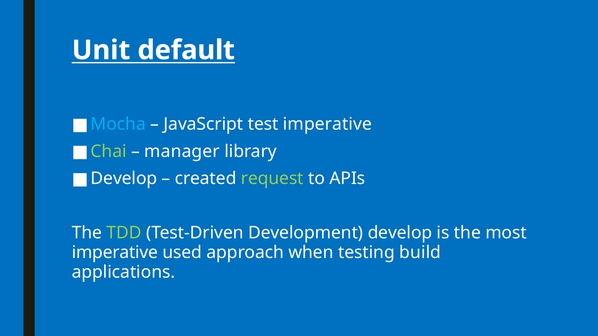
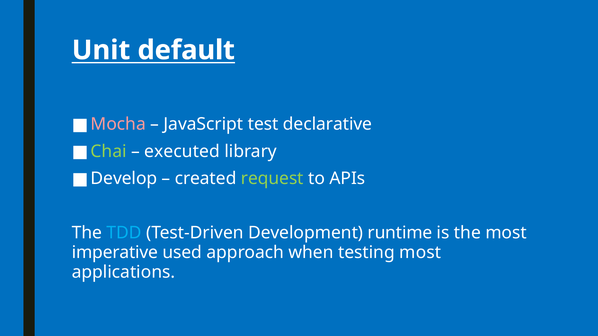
Mocha colour: light blue -> pink
test imperative: imperative -> declarative
manager: manager -> executed
TDD colour: light green -> light blue
Development develop: develop -> runtime
testing build: build -> most
